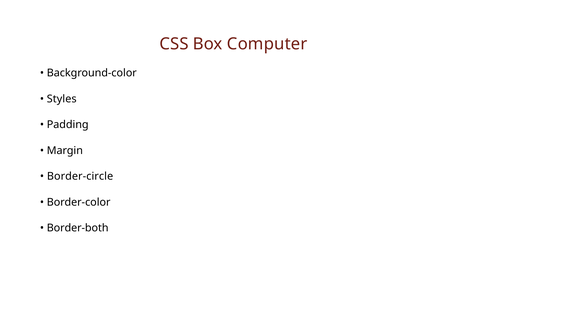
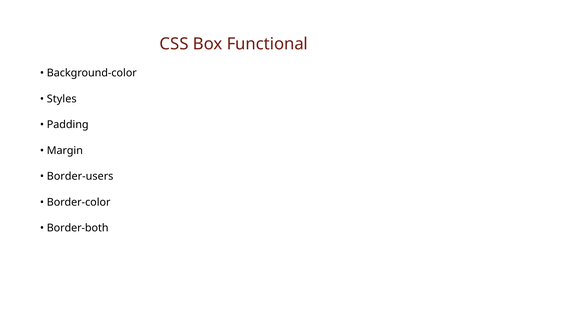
Computer: Computer -> Functional
Border-circle: Border-circle -> Border-users
